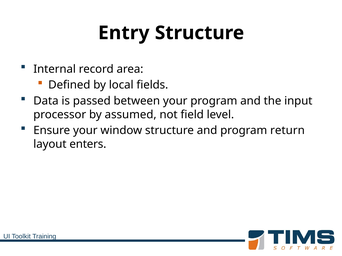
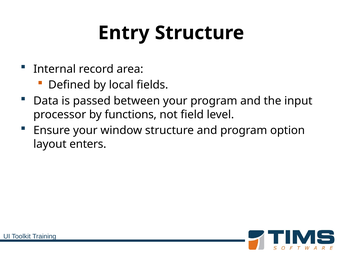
assumed: assumed -> functions
return: return -> option
